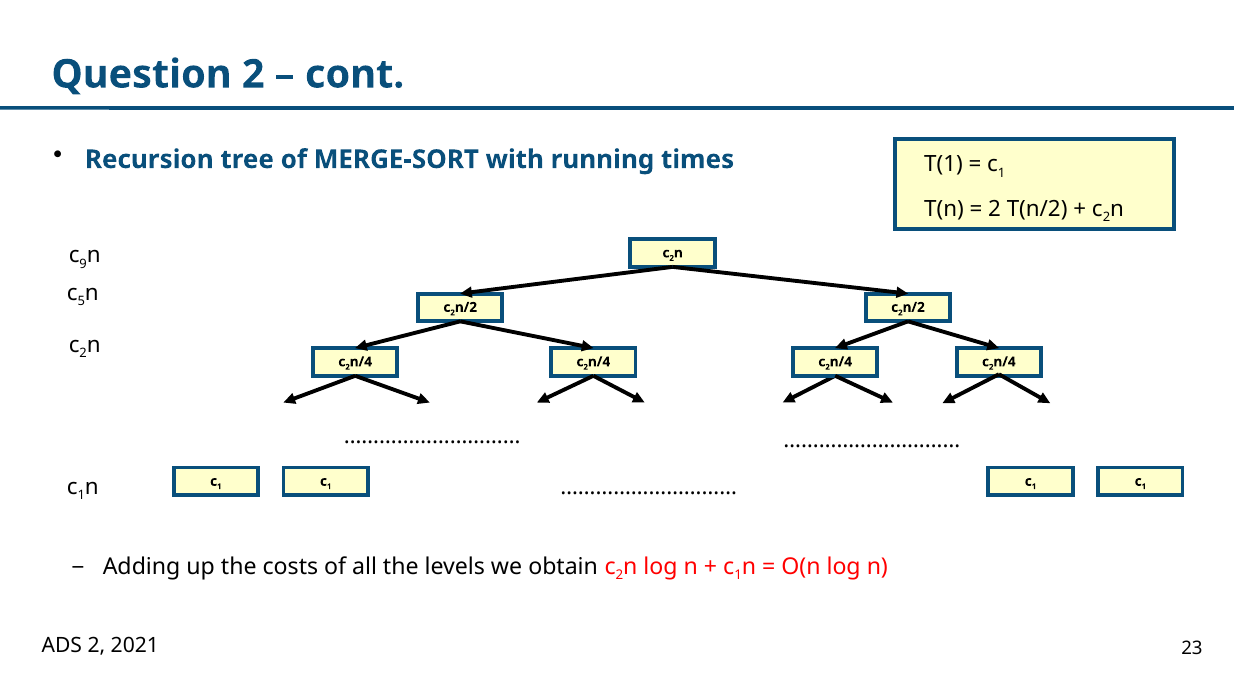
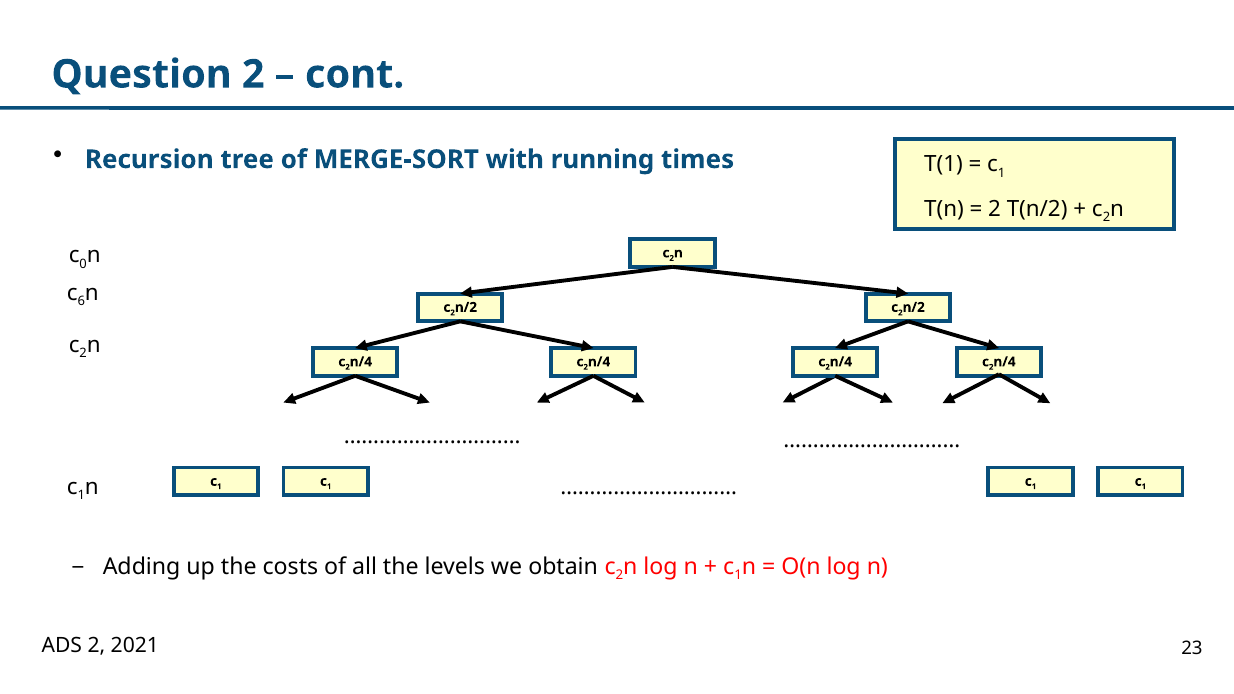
9: 9 -> 0
5: 5 -> 6
